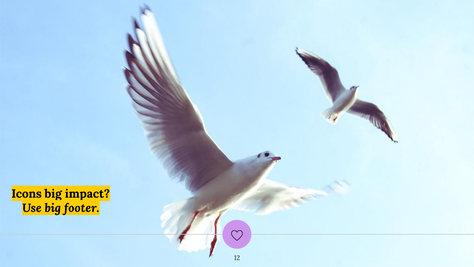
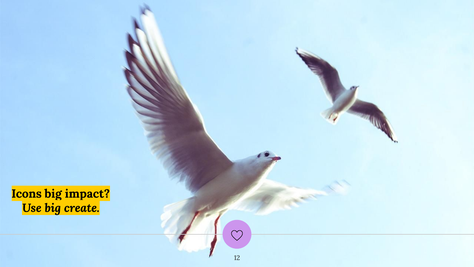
footer: footer -> create
